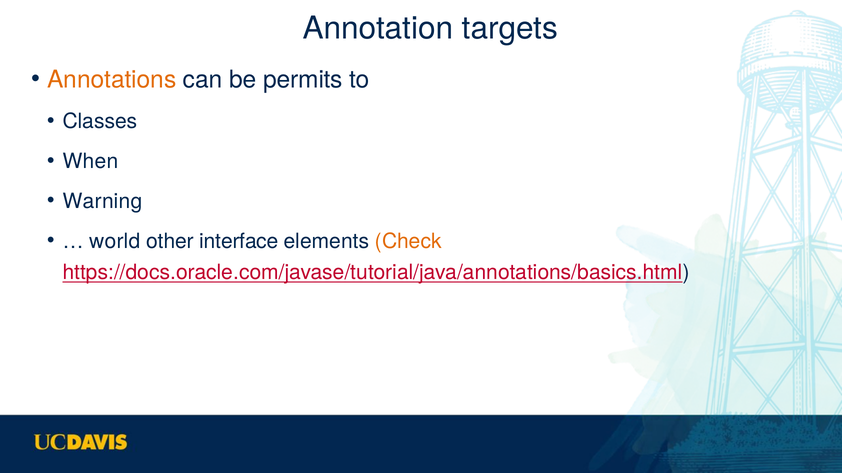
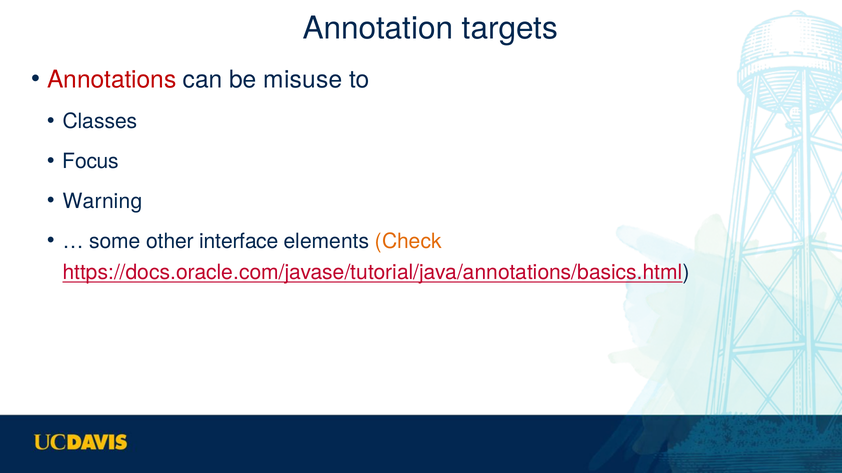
Annotations colour: orange -> red
permits: permits -> misuse
When: When -> Focus
world: world -> some
